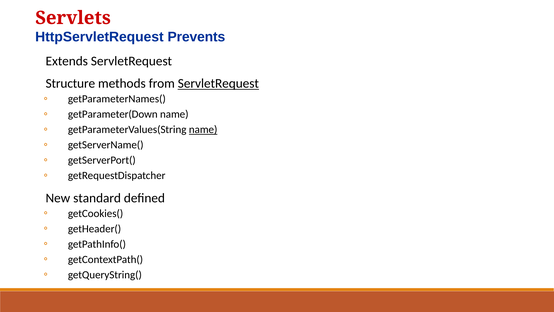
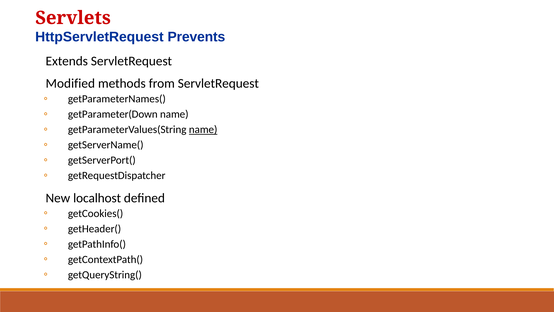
Structure: Structure -> Modified
ServletRequest at (218, 83) underline: present -> none
standard: standard -> localhost
